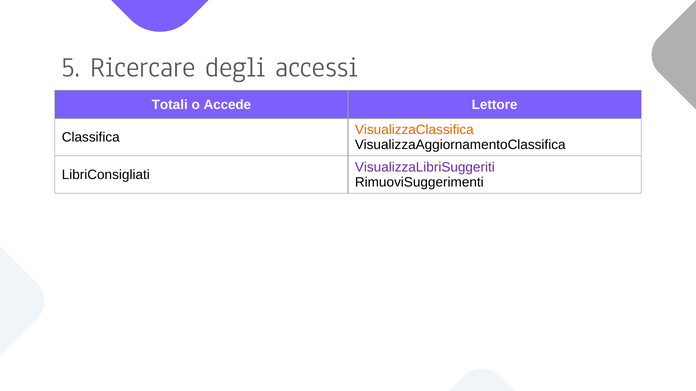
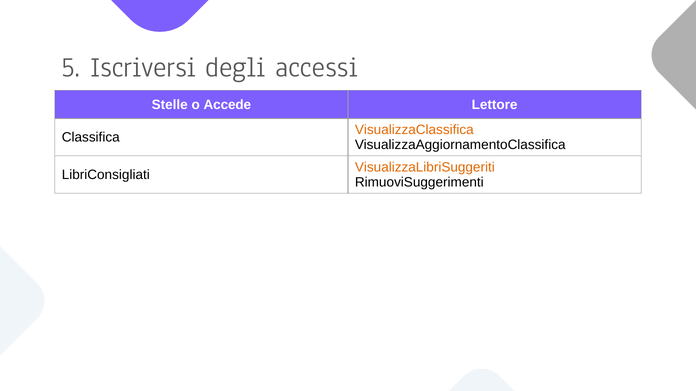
Ricercare: Ricercare -> Iscriversi
Totali: Totali -> Stelle
VisualizzaLibriSuggeriti colour: purple -> orange
